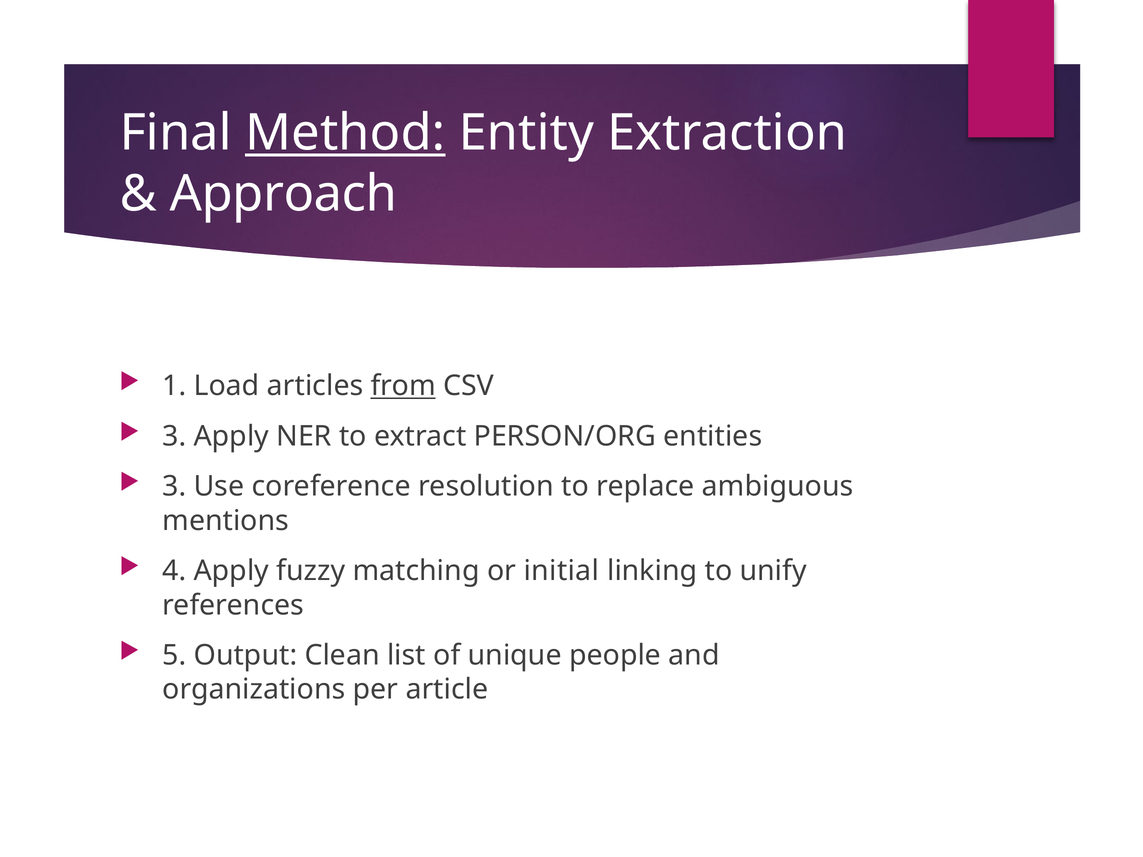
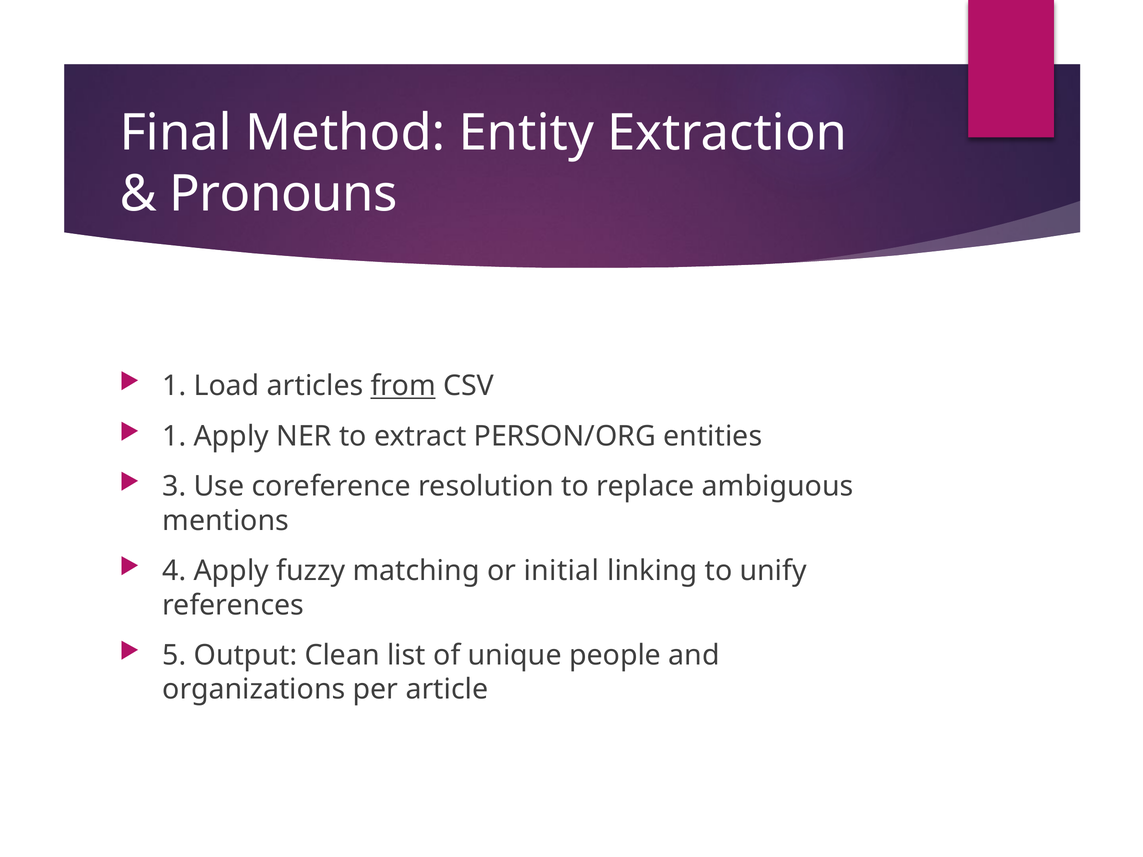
Method underline: present -> none
Approach: Approach -> Pronouns
3 at (174, 436): 3 -> 1
